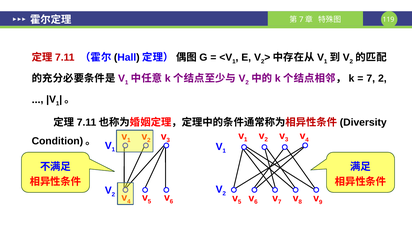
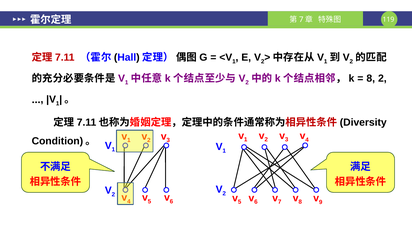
7 at (371, 78): 7 -> 8
